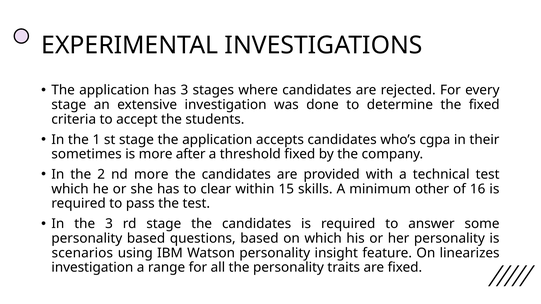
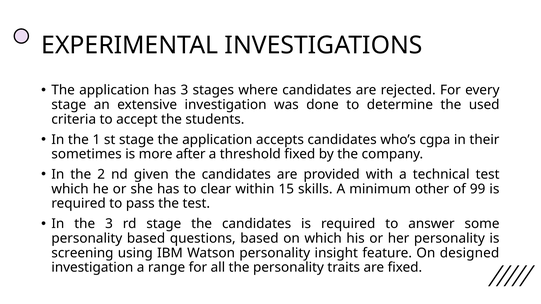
the fixed: fixed -> used
nd more: more -> given
16: 16 -> 99
scenarios: scenarios -> screening
linearizes: linearizes -> designed
